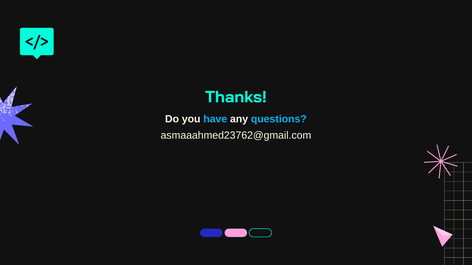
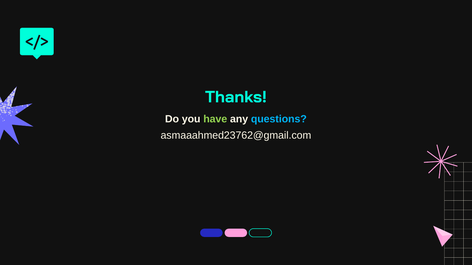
have colour: light blue -> light green
